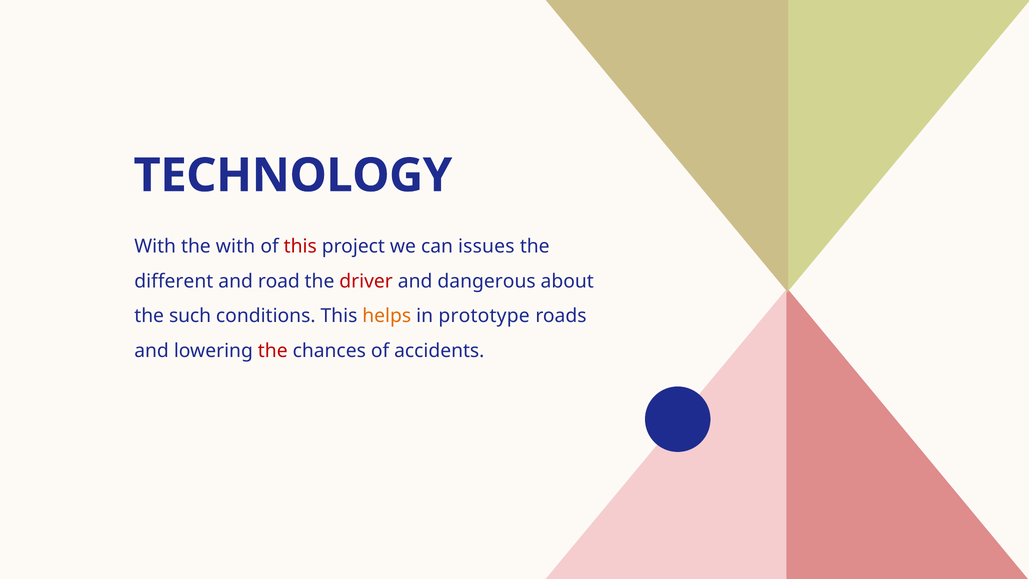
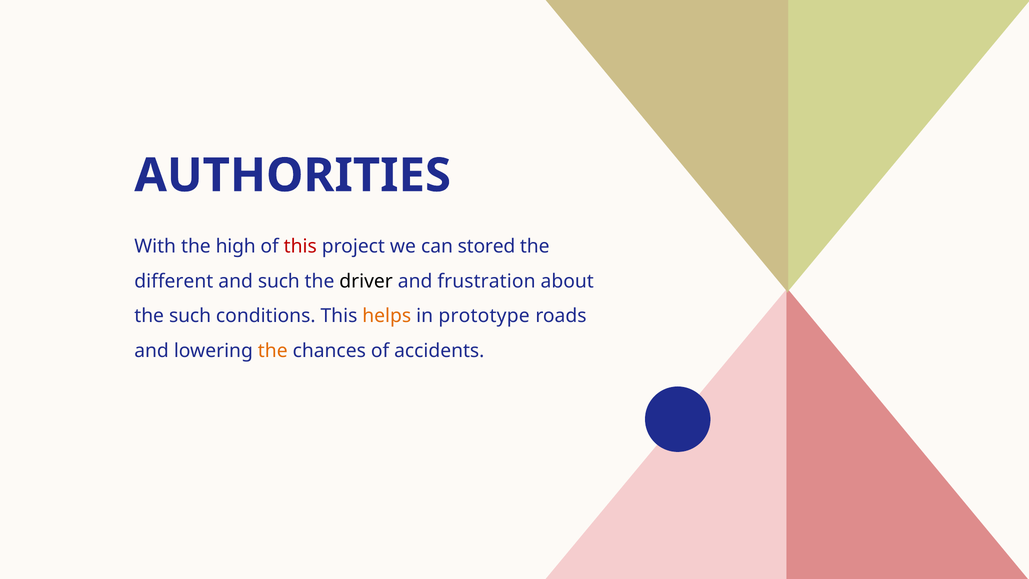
TECHNOLOGY: TECHNOLOGY -> AUTHORITIES
the with: with -> high
issues: issues -> stored
and road: road -> such
driver colour: red -> black
dangerous: dangerous -> frustration
the at (273, 351) colour: red -> orange
